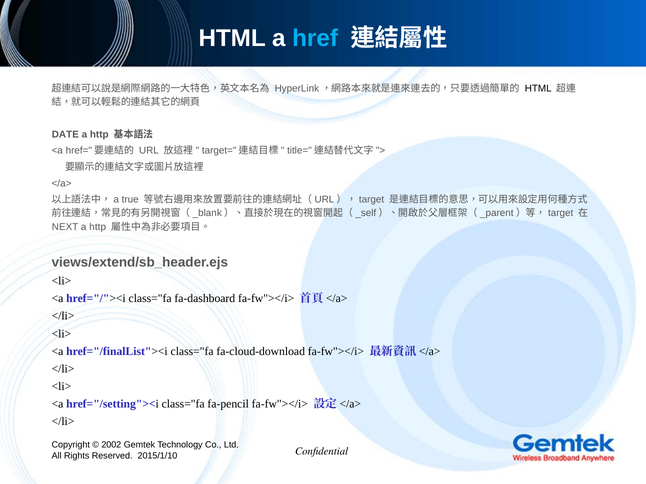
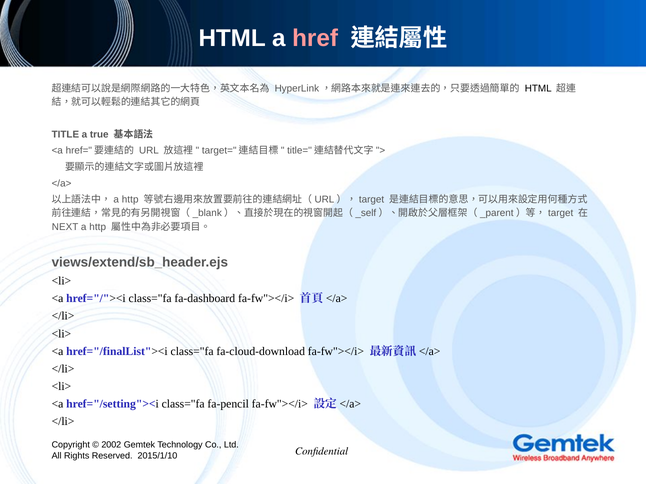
href colour: light blue -> pink
DATE: DATE -> TITLE
http at (99, 135): http -> true
true at (130, 200): true -> http
